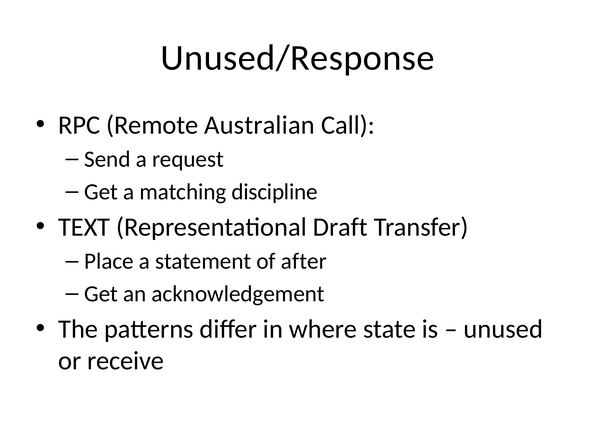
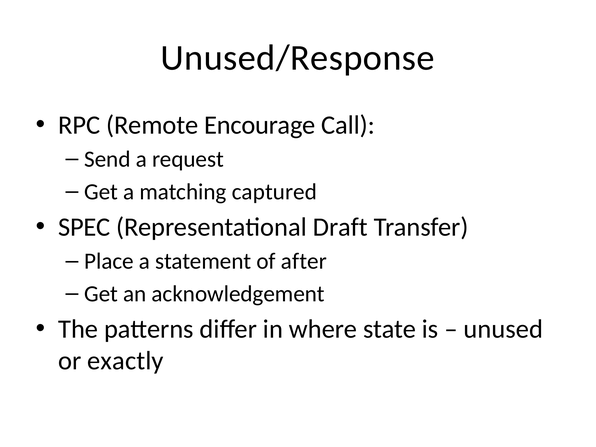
Australian: Australian -> Encourage
discipline: discipline -> captured
TEXT: TEXT -> SPEC
receive: receive -> exactly
